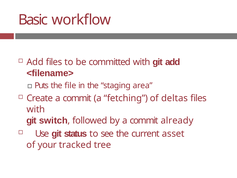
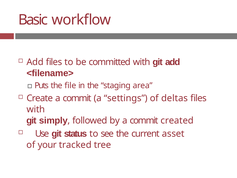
fetching: fetching -> settings
switch: switch -> simply
already: already -> created
